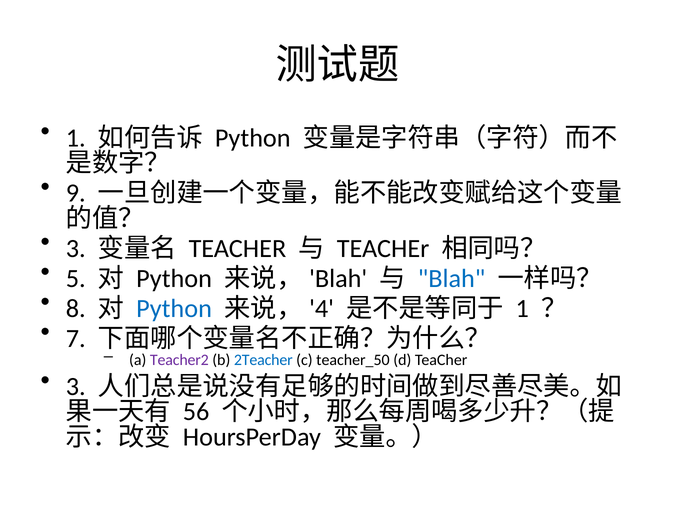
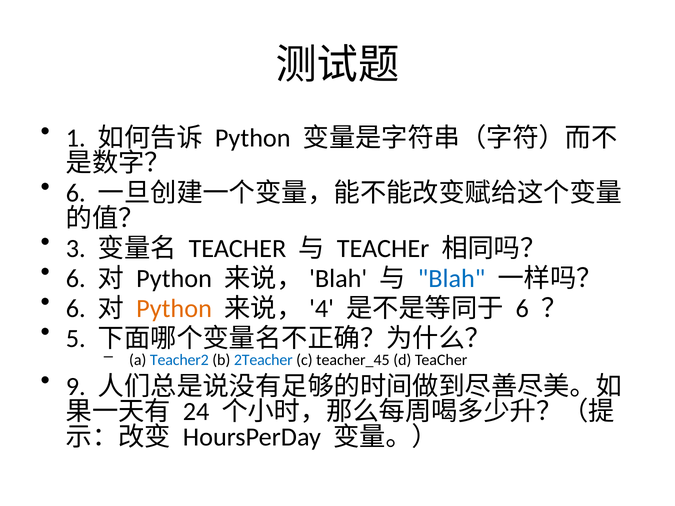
9 at (76, 193): 9 -> 6
5 at (76, 279): 5 -> 6
8 at (76, 309): 8 -> 6
Python at (174, 309) colour: blue -> orange
1 at (522, 309): 1 -> 6
7: 7 -> 5
Teacher2 colour: purple -> blue
teacher_50: teacher_50 -> teacher_45
3 at (76, 387): 3 -> 9
56: 56 -> 24
